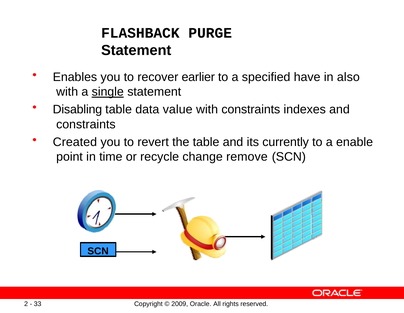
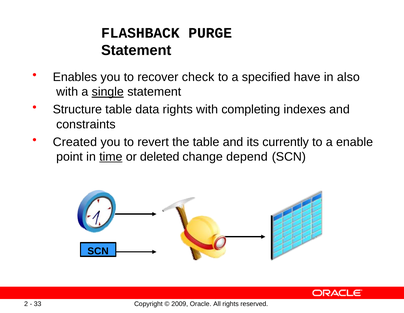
earlier: earlier -> check
Disabling: Disabling -> Structure
data value: value -> rights
with constraints: constraints -> completing
time underline: none -> present
recycle: recycle -> deleted
remove: remove -> depend
